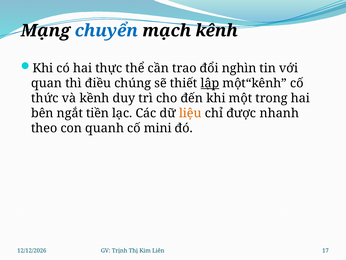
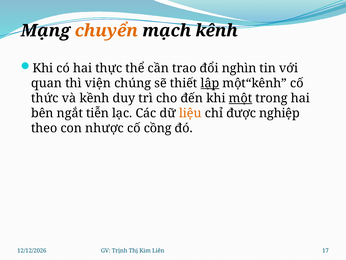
chuyển colour: blue -> orange
điều: điều -> viện
một underline: none -> present
tiền: tiền -> tiễn
nhanh: nhanh -> nghiệp
quanh: quanh -> nhược
mini: mini -> cồng
